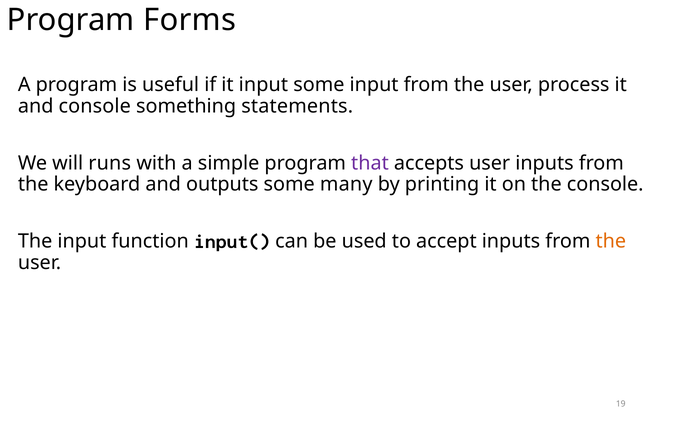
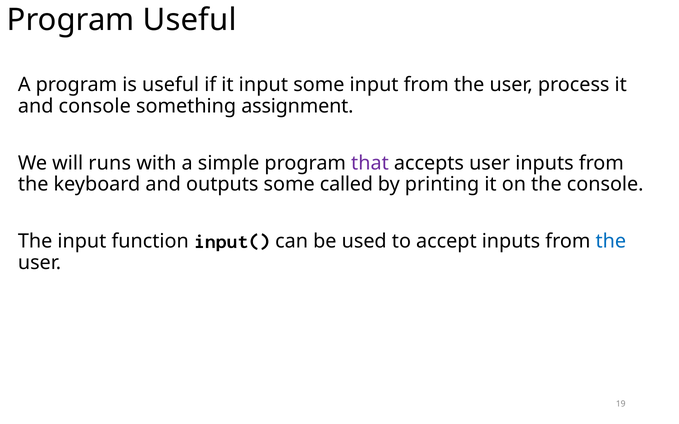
Program Forms: Forms -> Useful
statements: statements -> assignment
many: many -> called
the at (611, 242) colour: orange -> blue
